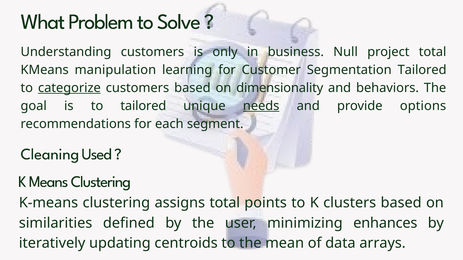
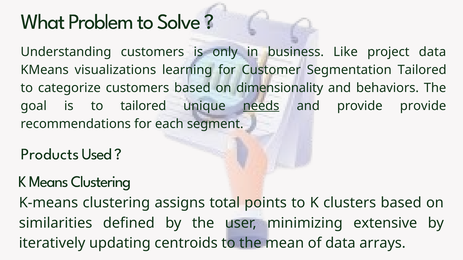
Null: Null -> Like
project total: total -> data
manipulation: manipulation -> visualizations
categorize underline: present -> none
provide options: options -> provide
Cleaning: Cleaning -> Products
enhances: enhances -> extensive
